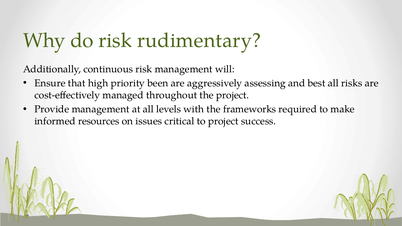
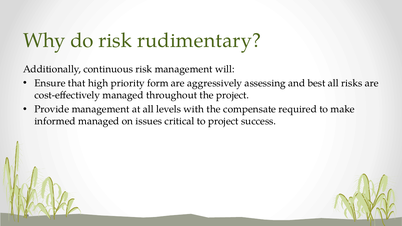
been: been -> form
frameworks: frameworks -> compensate
informed resources: resources -> managed
